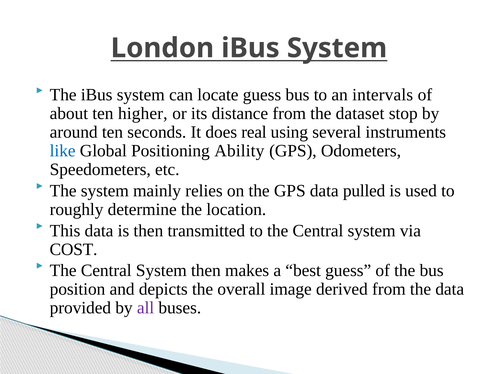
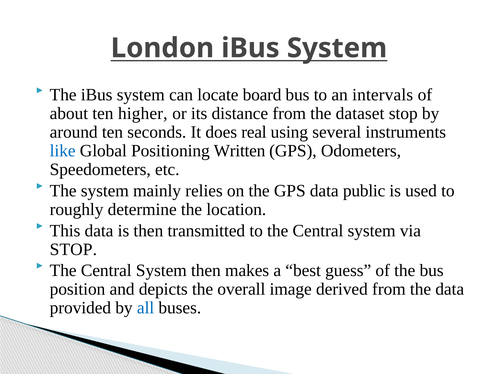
locate guess: guess -> board
Ability: Ability -> Written
pulled: pulled -> public
COST at (74, 249): COST -> STOP
all colour: purple -> blue
